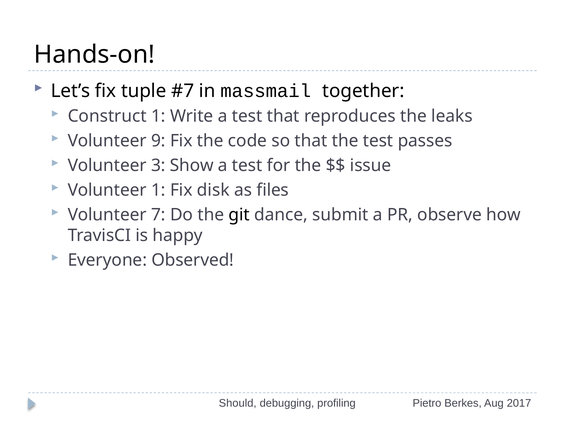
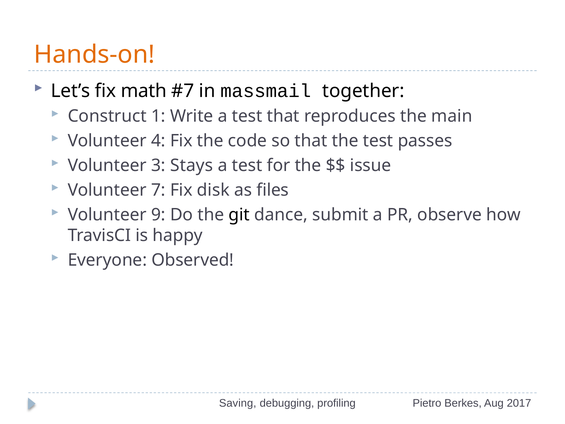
Hands-on colour: black -> orange
tuple: tuple -> math
leaks: leaks -> main
9: 9 -> 4
Show: Show -> Stays
Volunteer 1: 1 -> 7
7: 7 -> 9
Should: Should -> Saving
